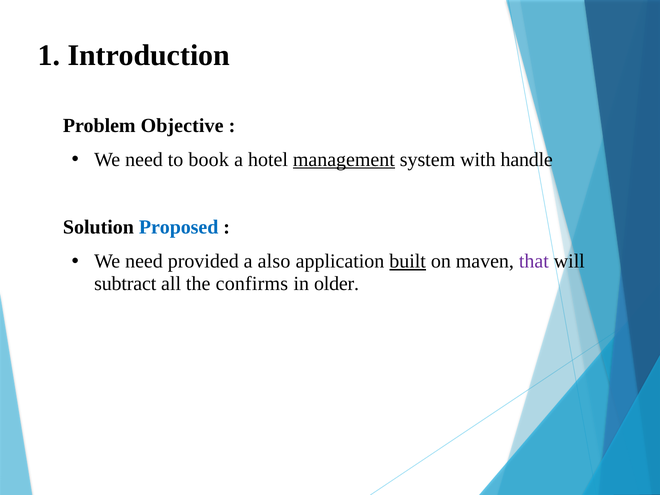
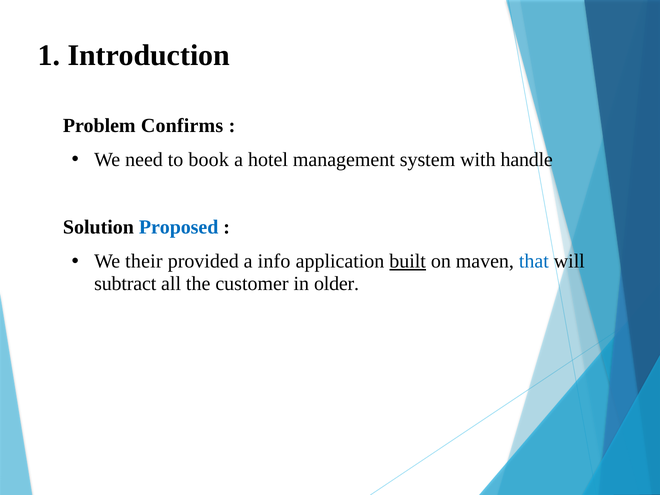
Objective: Objective -> Confirms
management underline: present -> none
need at (144, 261): need -> their
also: also -> info
that colour: purple -> blue
confirms: confirms -> customer
